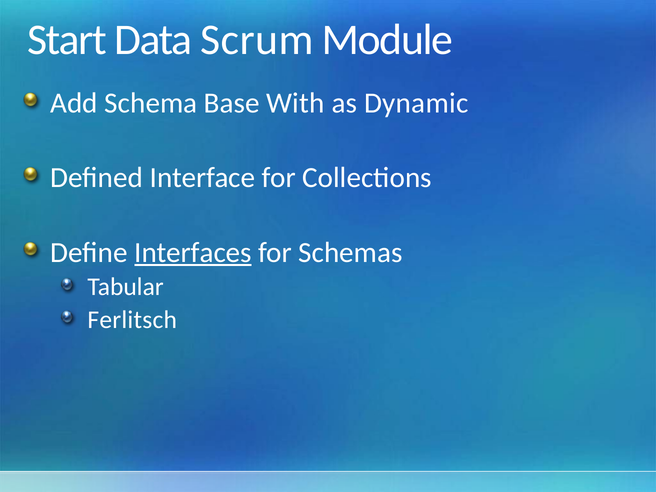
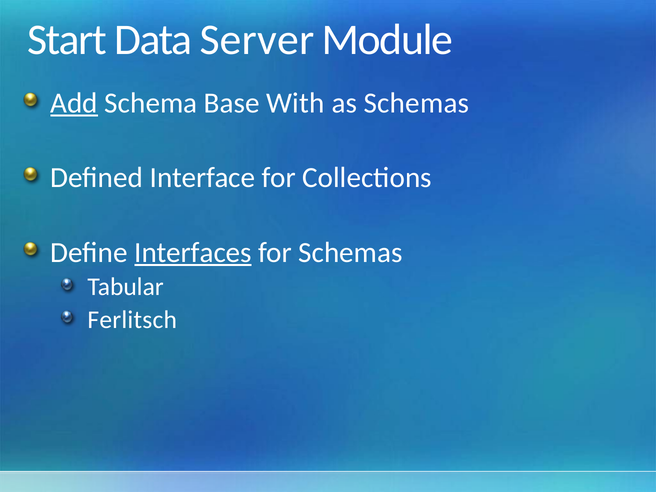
Scrum: Scrum -> Server
Add underline: none -> present
as Dynamic: Dynamic -> Schemas
